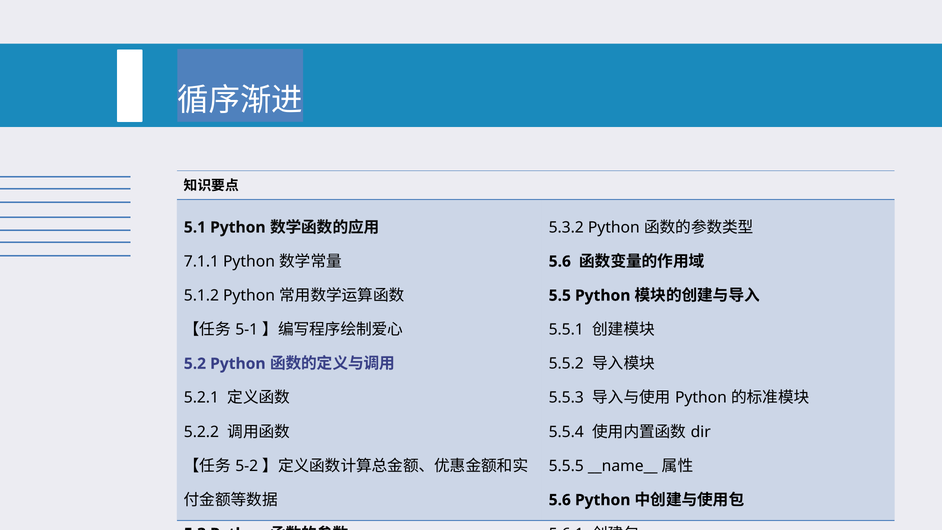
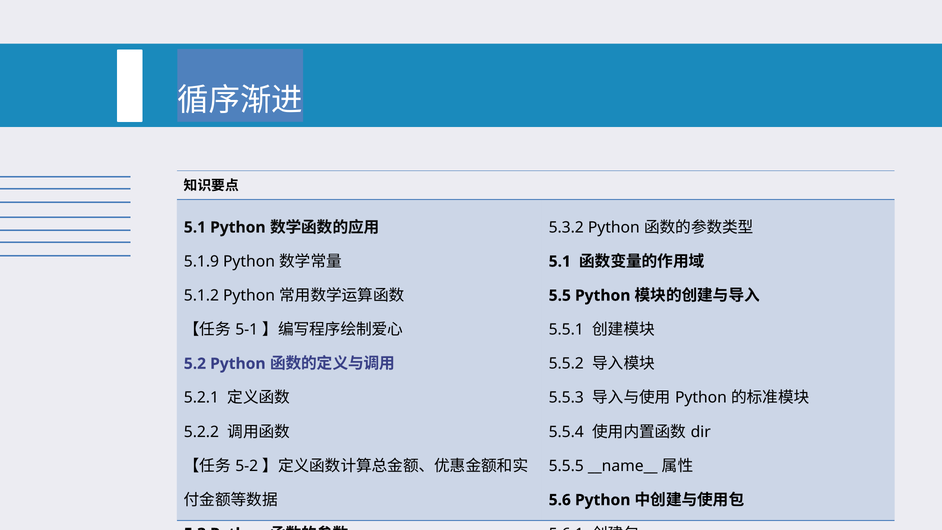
7.1.1: 7.1.1 -> 5.1.9
5.6 at (560, 261): 5.6 -> 5.1
